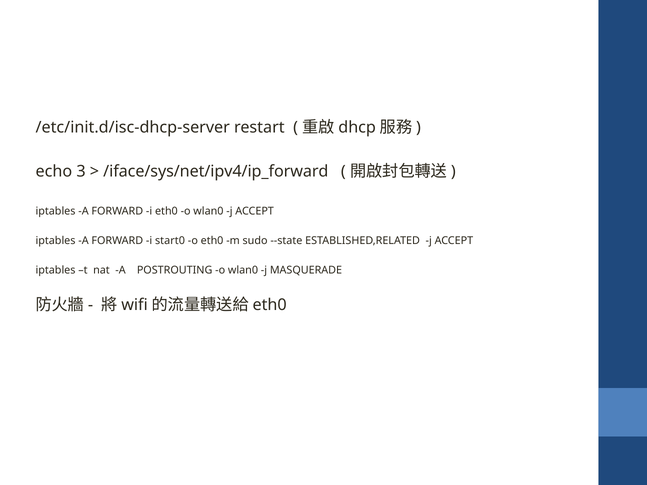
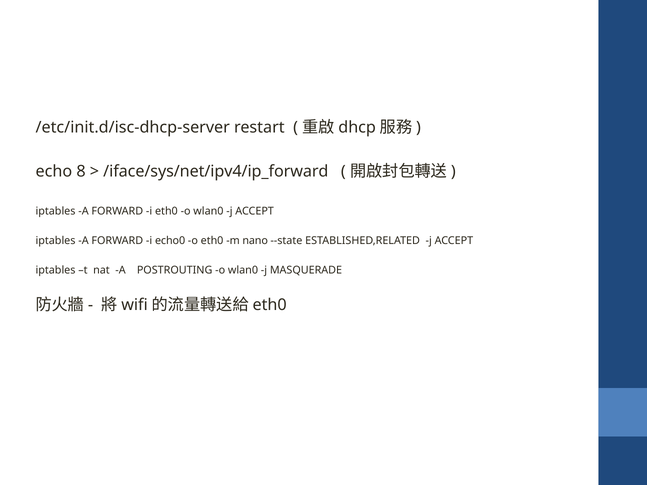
3: 3 -> 8
start0: start0 -> echo0
sudo: sudo -> nano
